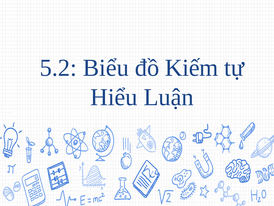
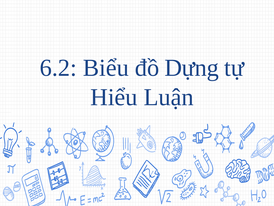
5.2: 5.2 -> 6.2
Kiếm: Kiếm -> Dựng
